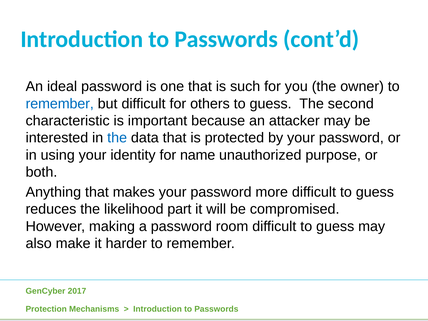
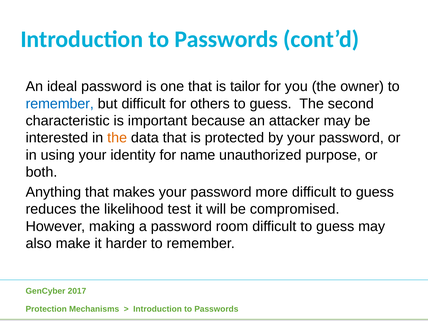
such: such -> tailor
the at (117, 138) colour: blue -> orange
part: part -> test
